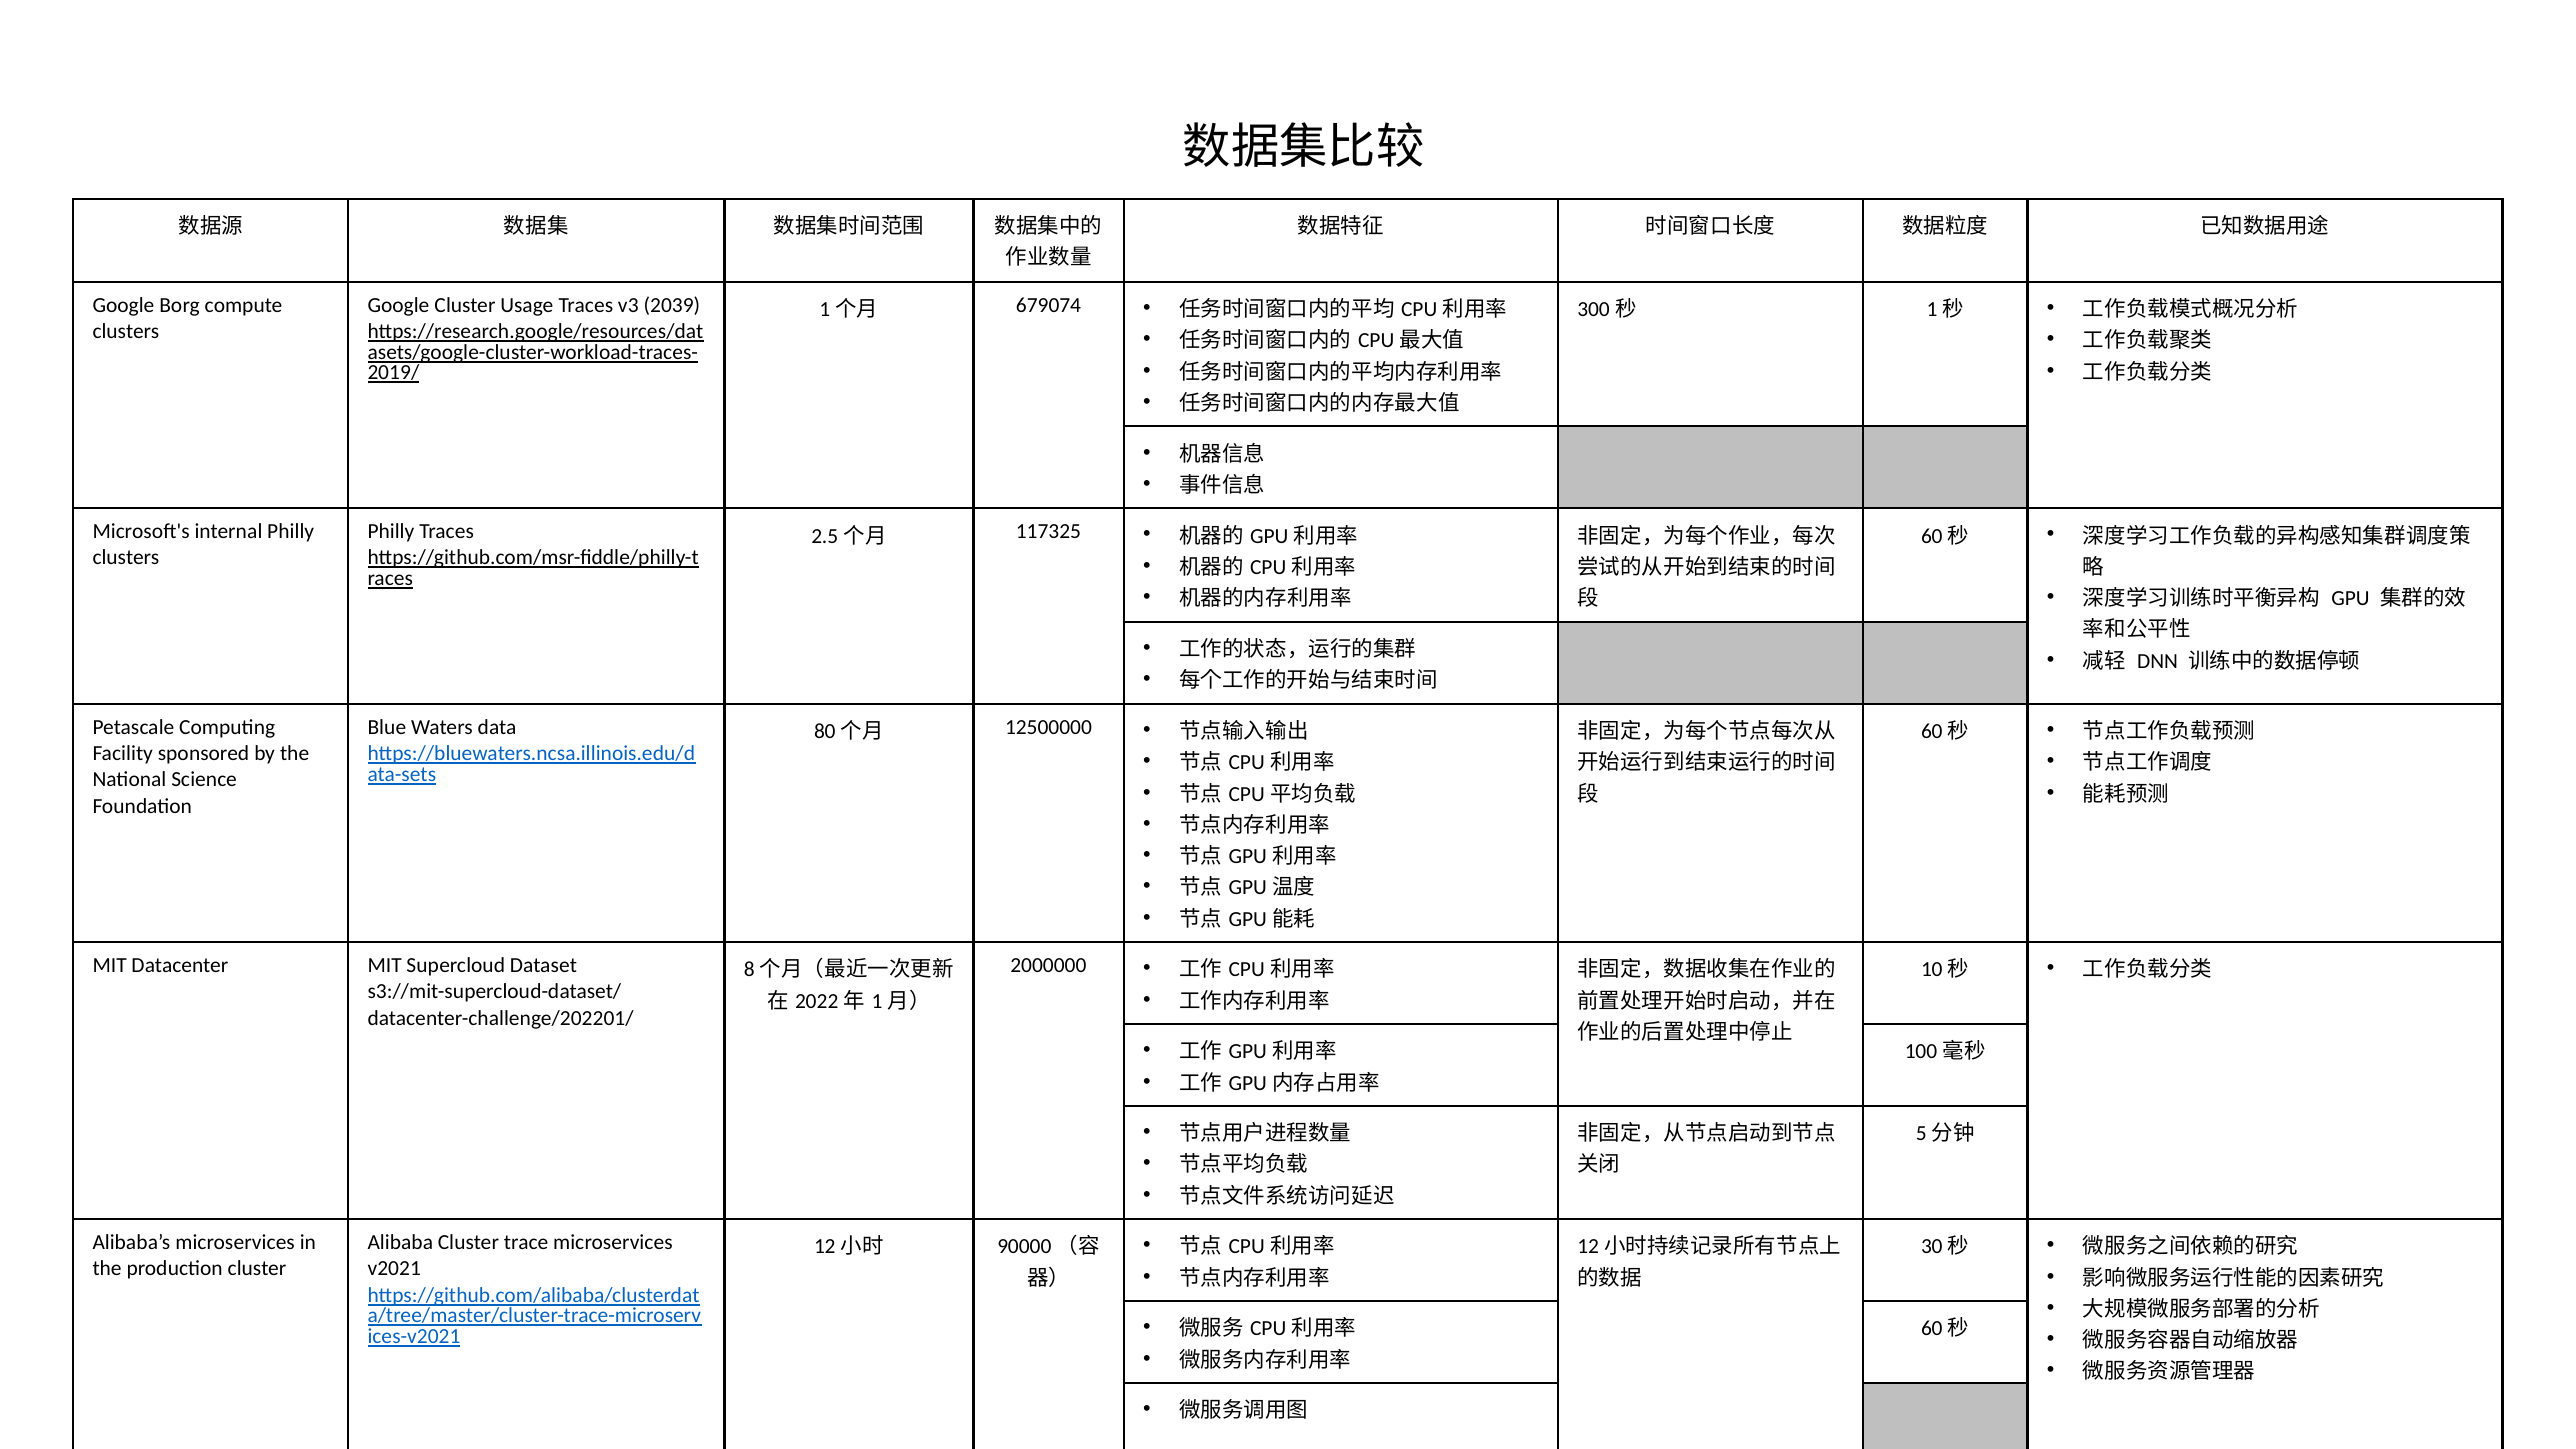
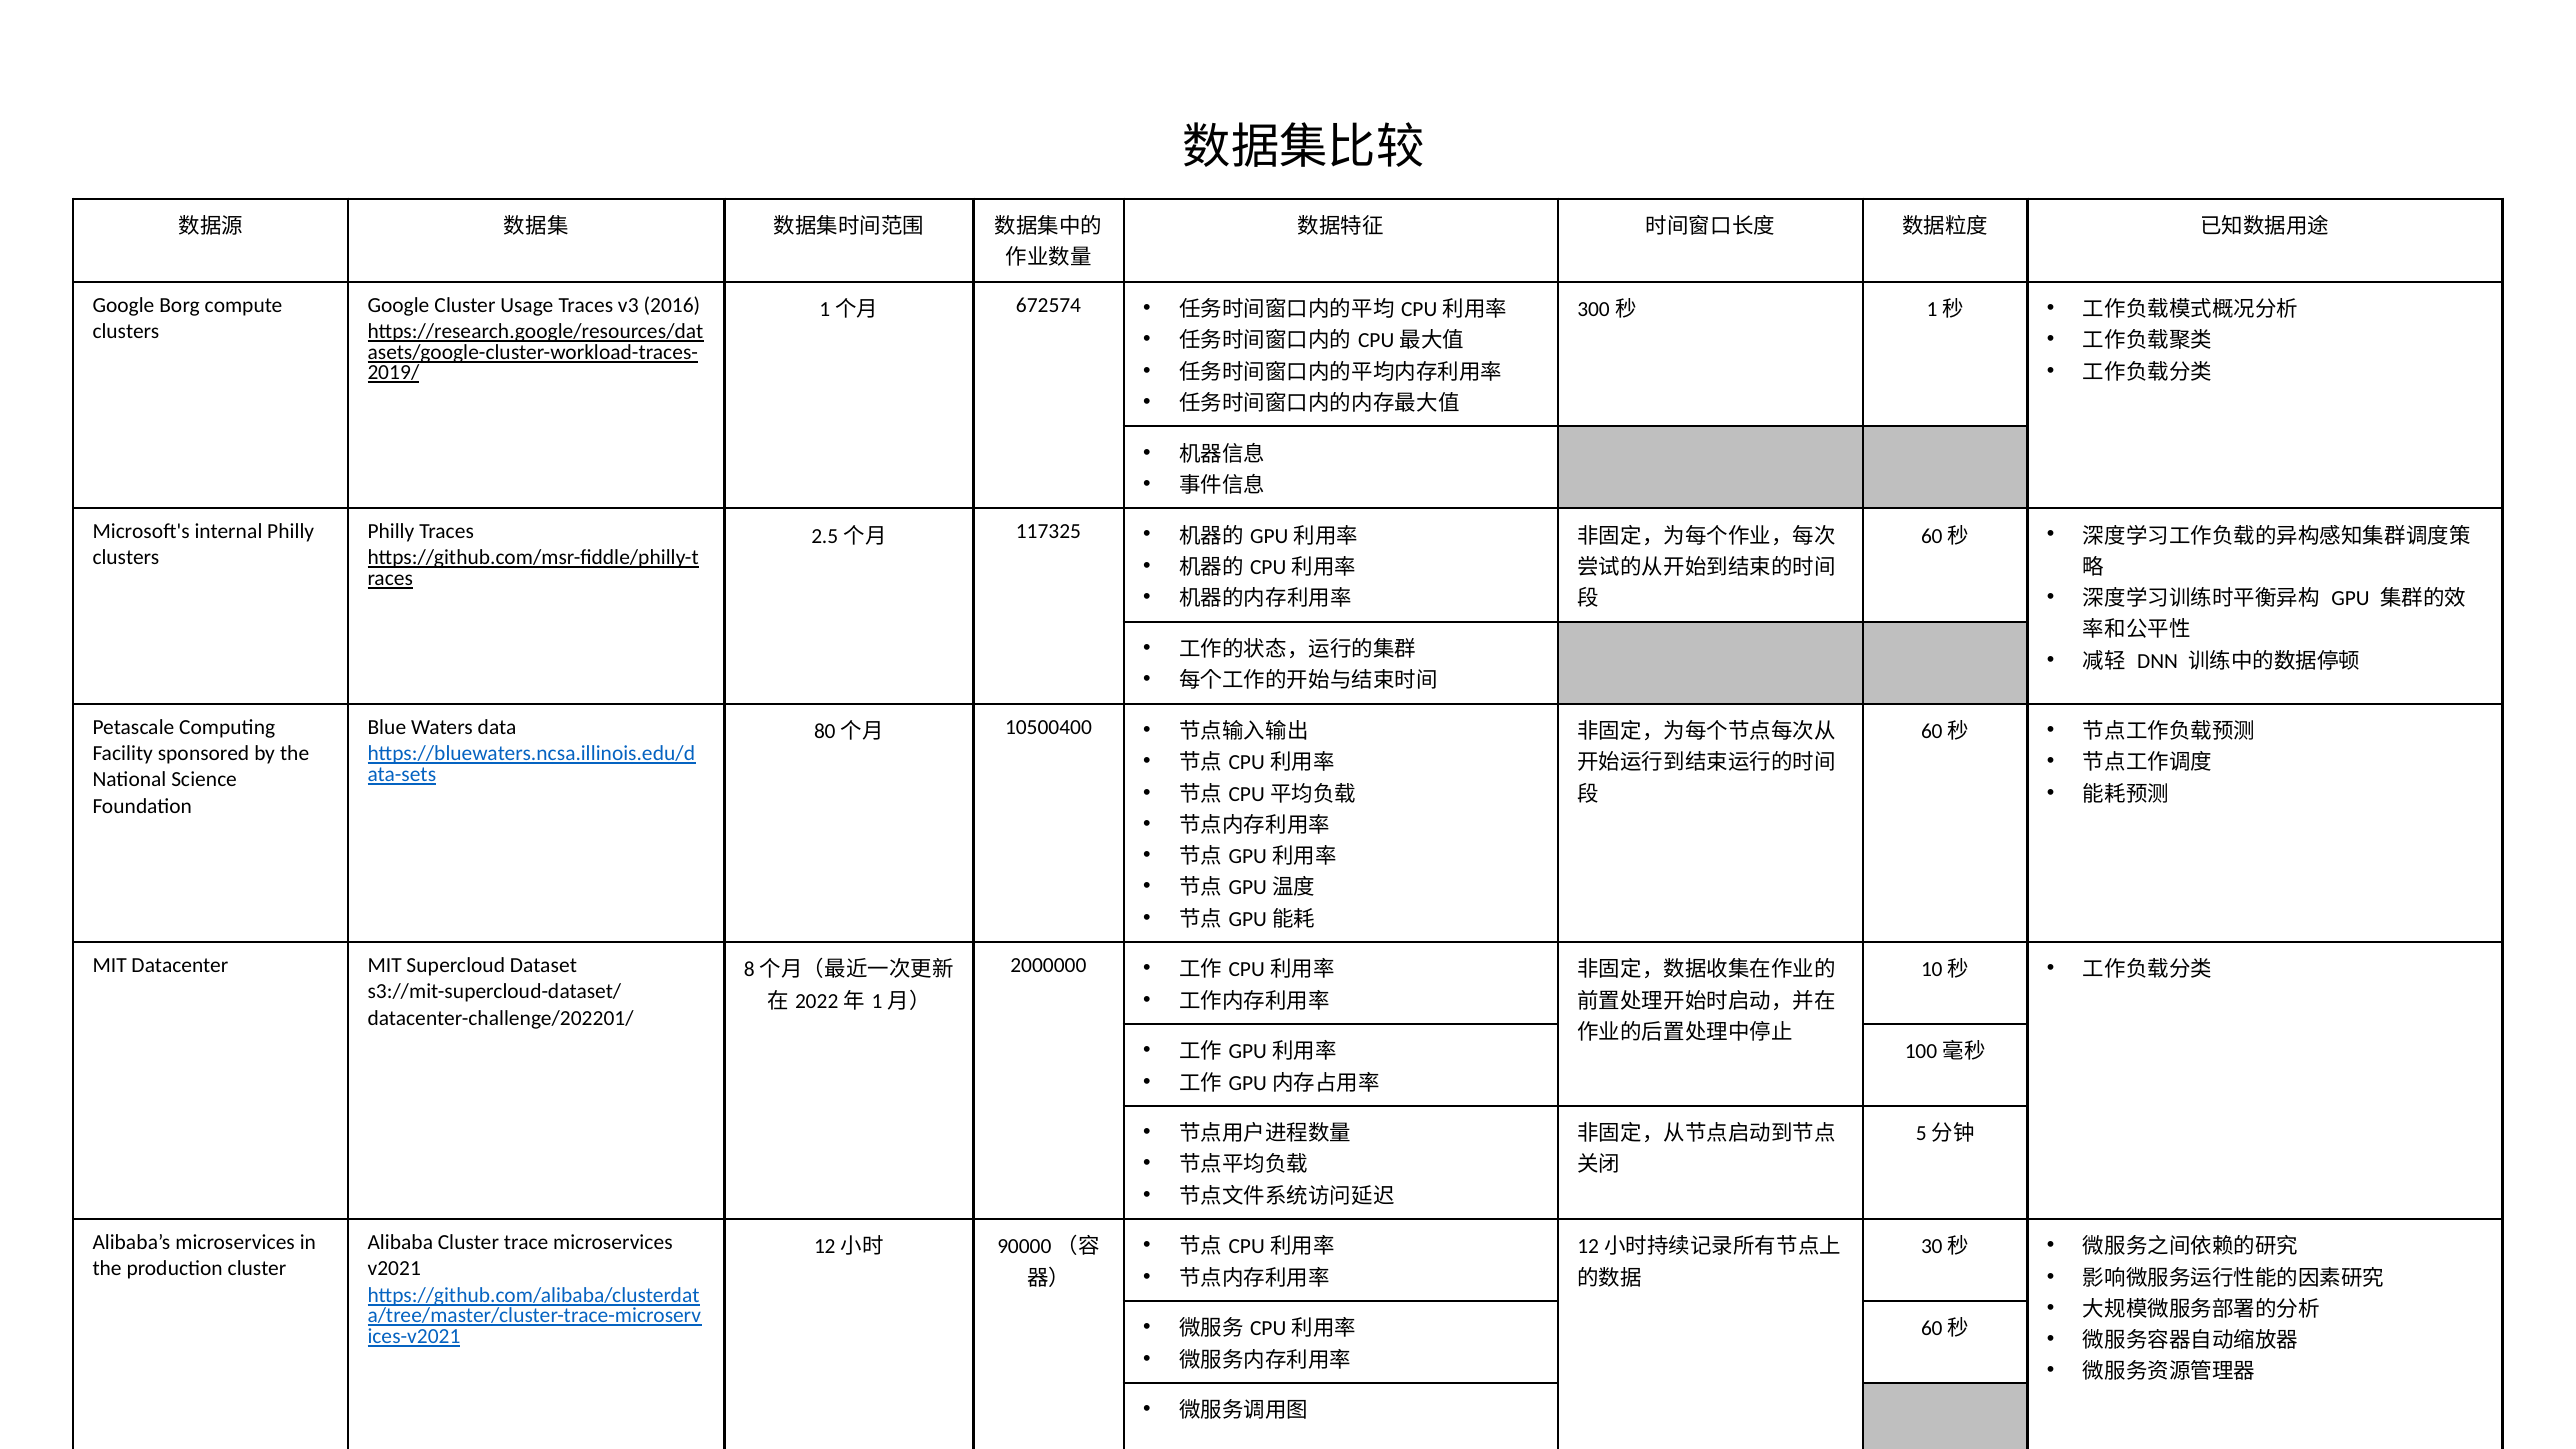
2039: 2039 -> 2016
679074: 679074 -> 672574
12500000: 12500000 -> 10500400
